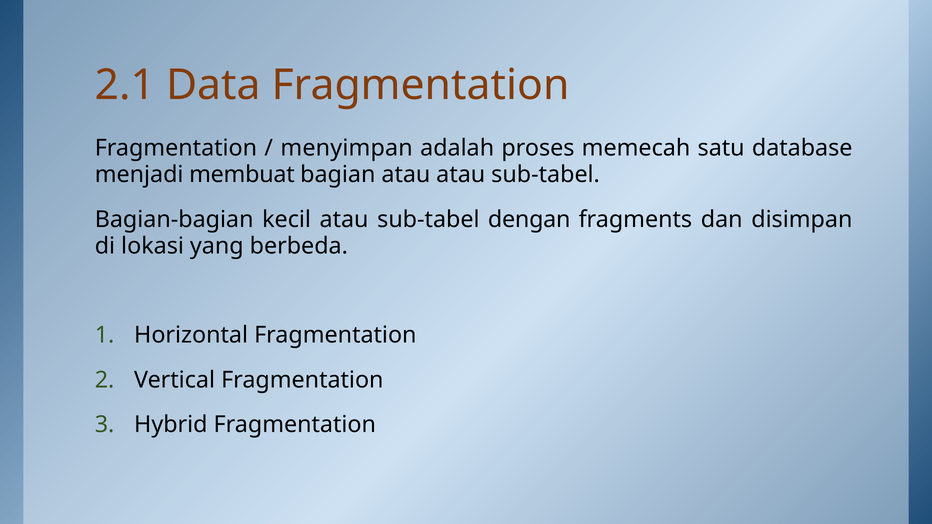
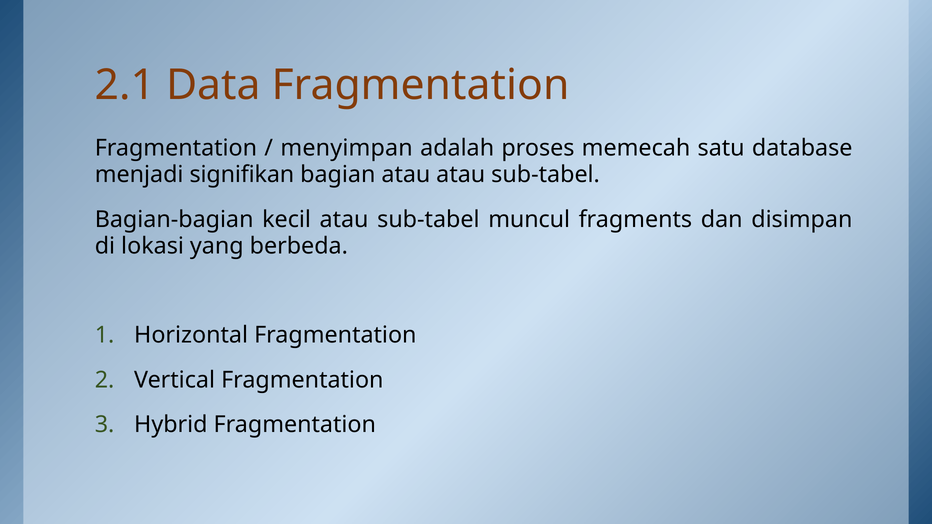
membuat: membuat -> signifikan
dengan: dengan -> muncul
